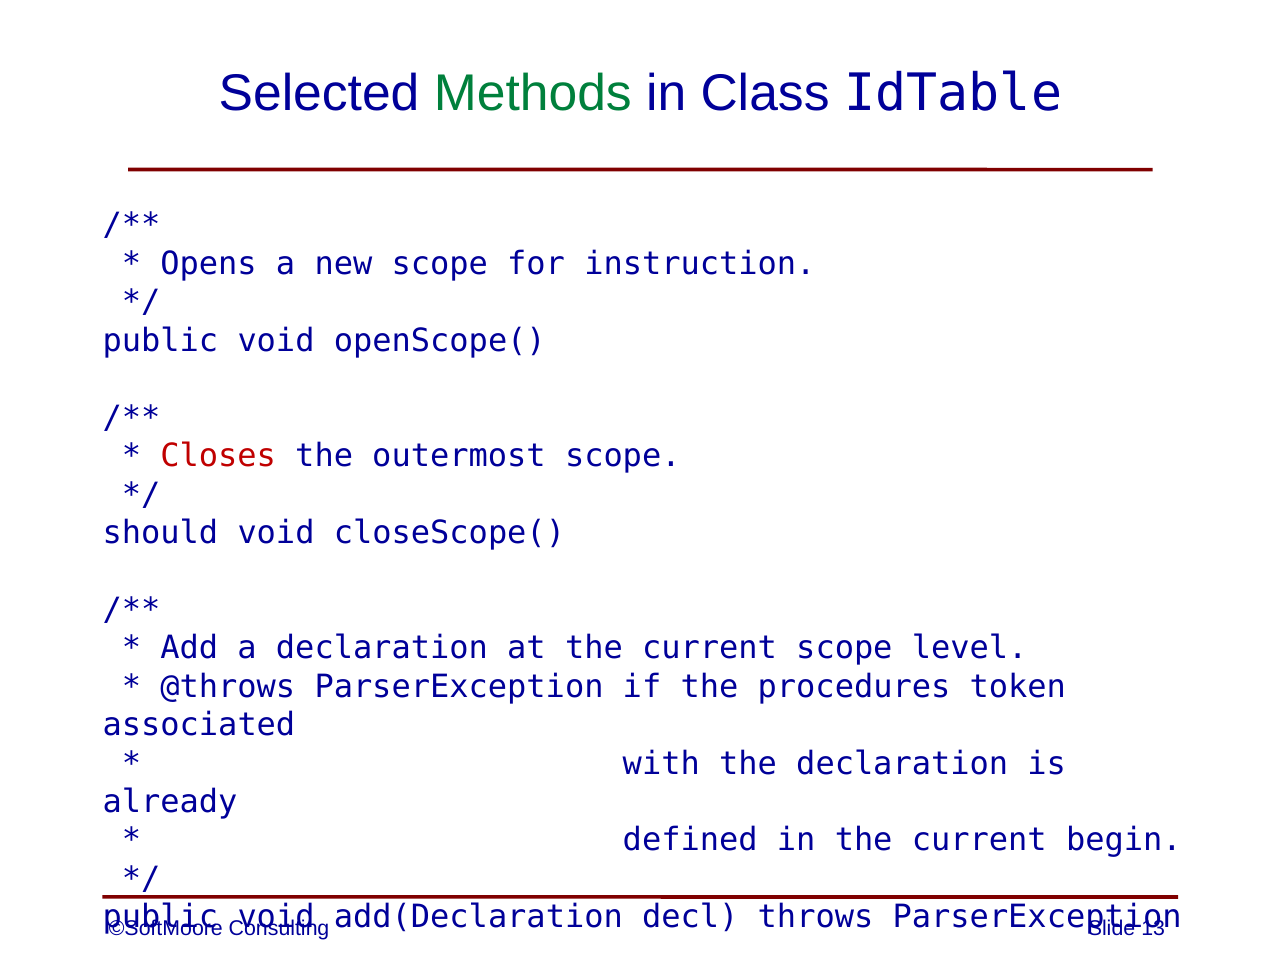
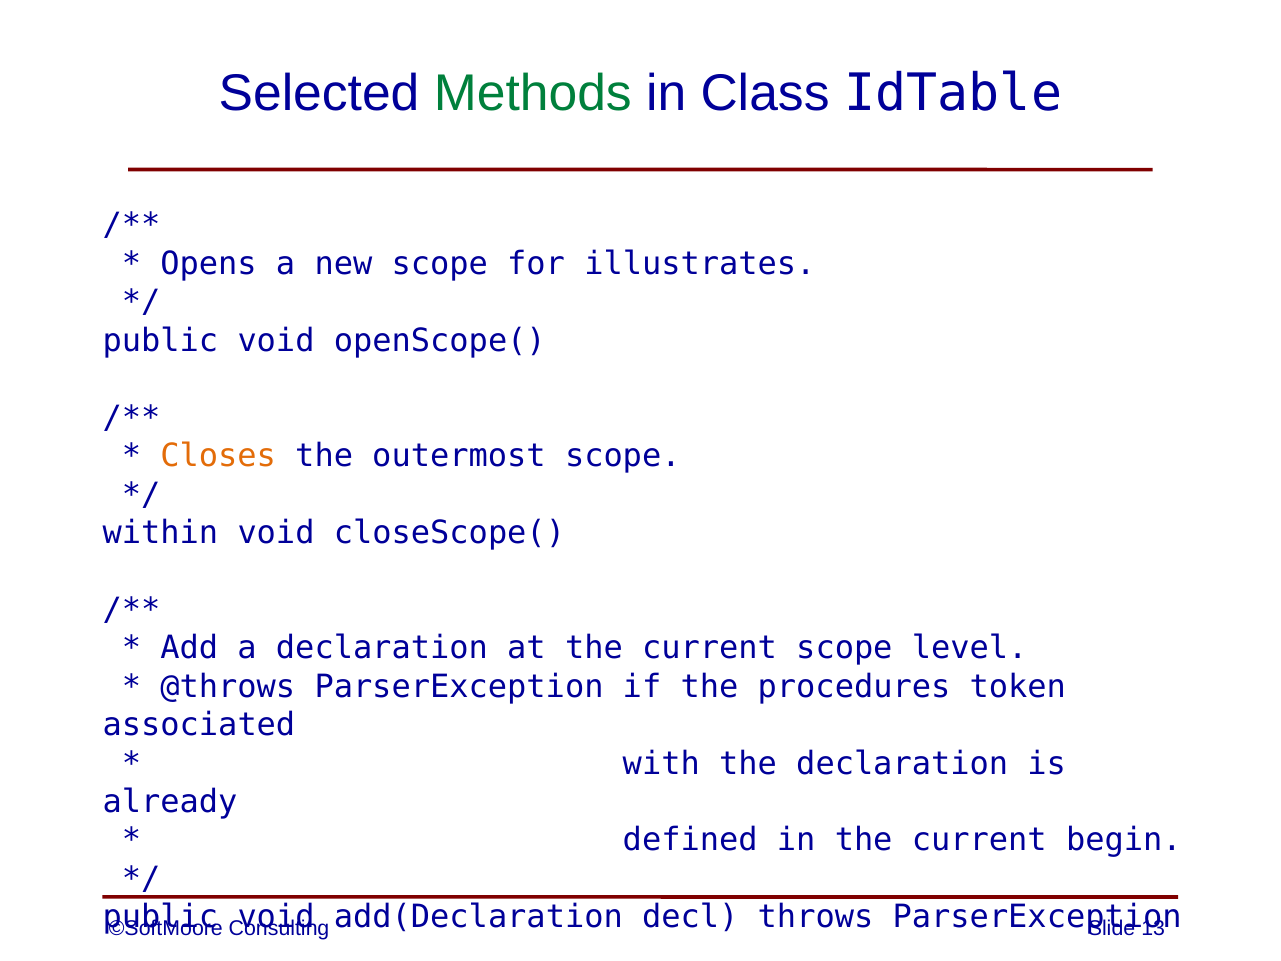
instruction: instruction -> illustrates
Closes colour: red -> orange
should: should -> within
